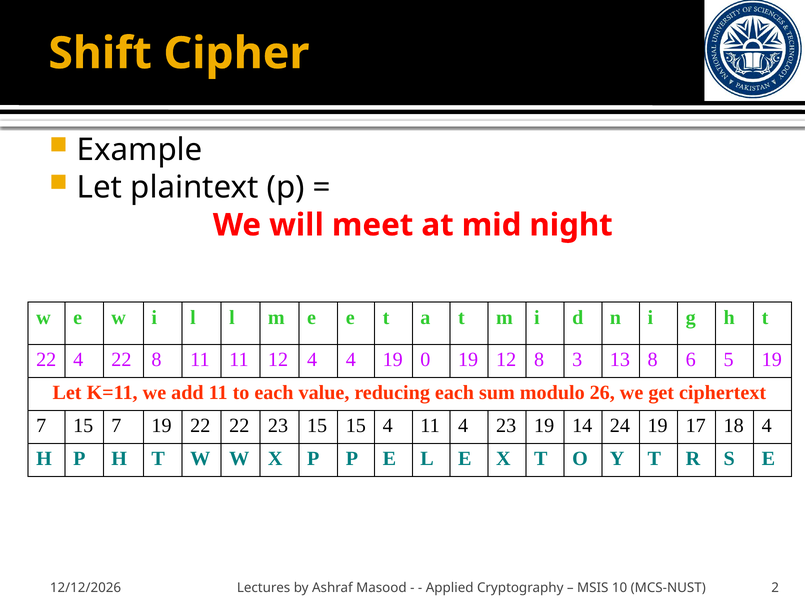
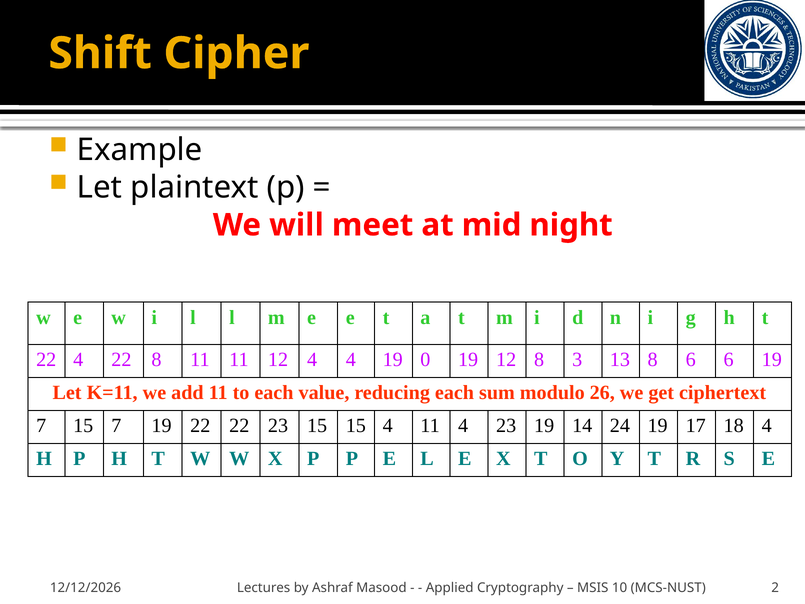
6 5: 5 -> 6
